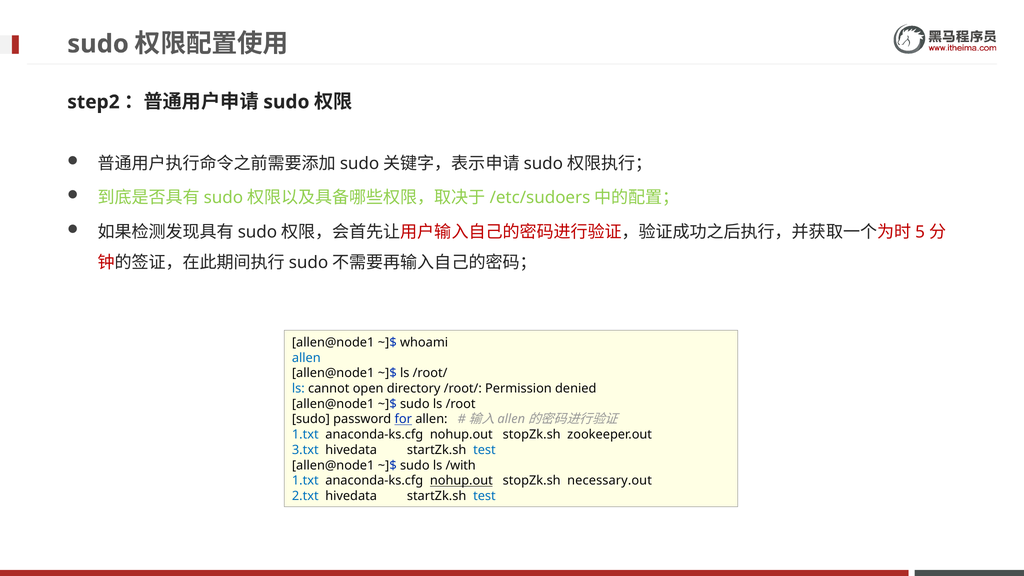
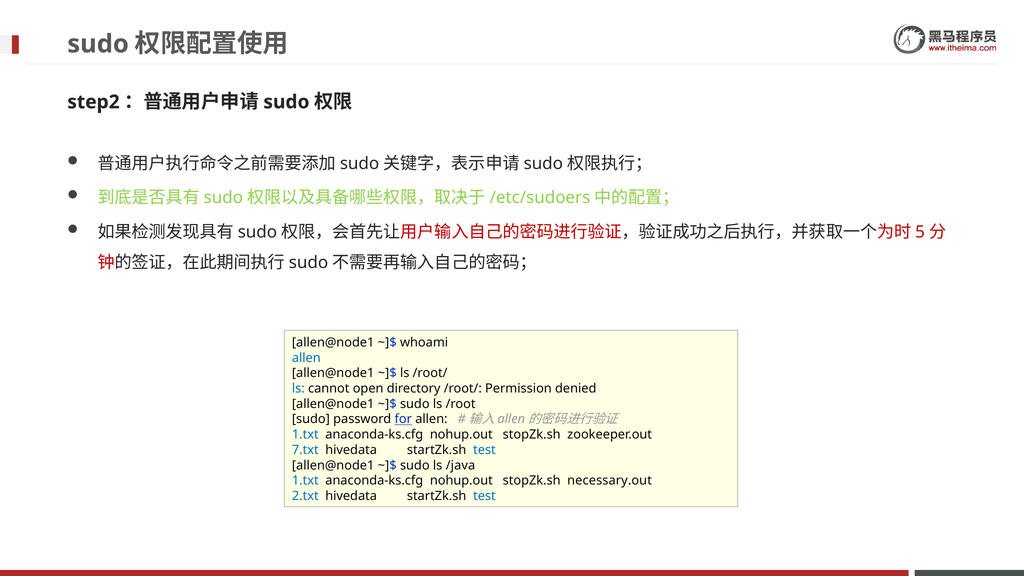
3.txt: 3.txt -> 7.txt
/with: /with -> /java
nohup.out at (461, 481) underline: present -> none
